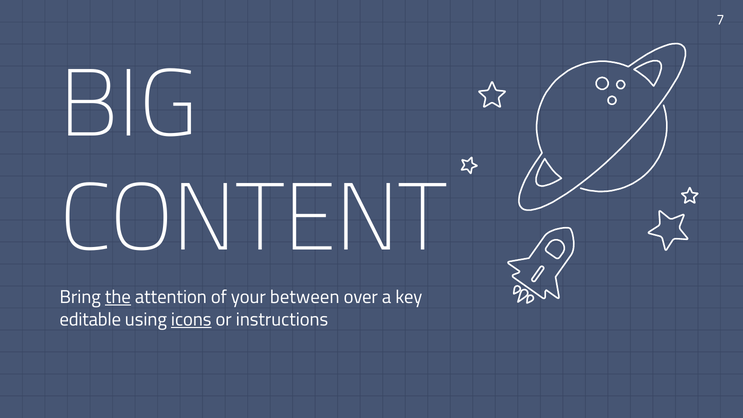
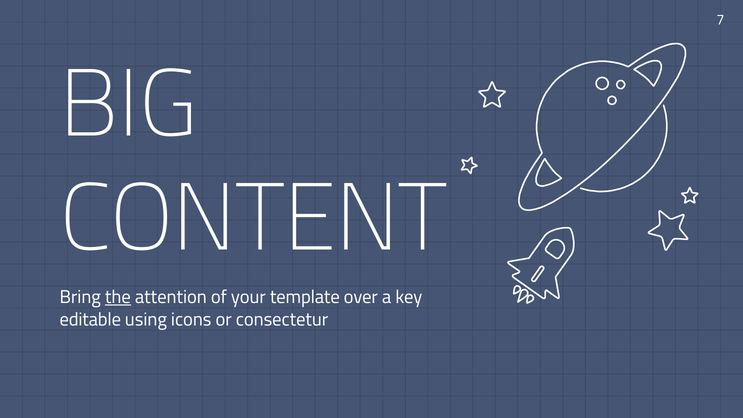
between: between -> template
icons underline: present -> none
instructions: instructions -> consectetur
